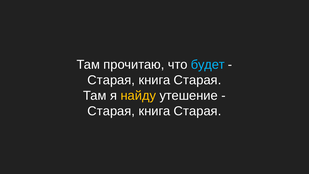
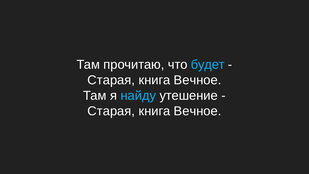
Старая at (198, 80): Старая -> Вечное
найду colour: yellow -> light blue
Старая at (198, 111): Старая -> Вечное
